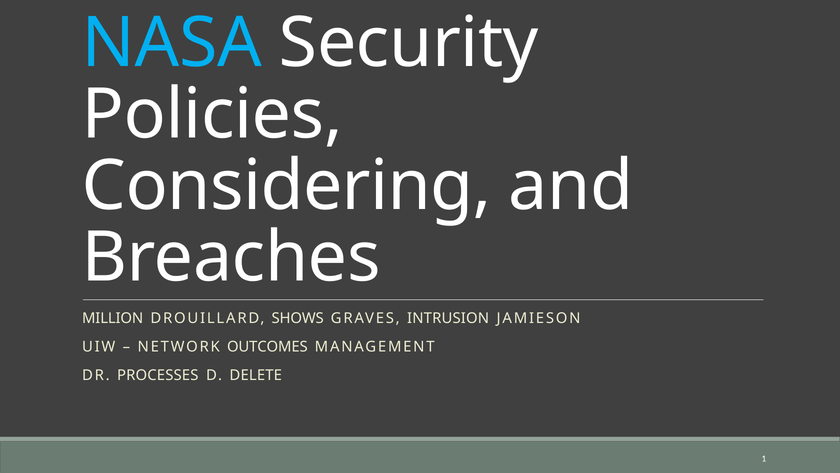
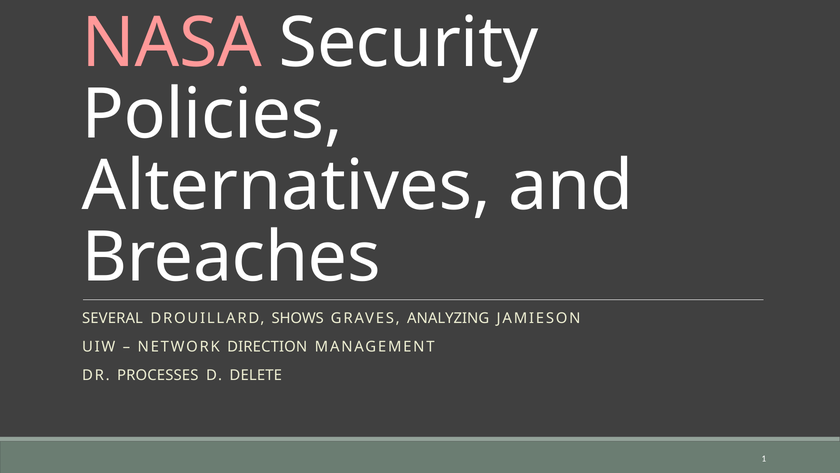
NASA colour: light blue -> pink
Considering: Considering -> Alternatives
MILLION: MILLION -> SEVERAL
INTRUSION: INTRUSION -> ANALYZING
OUTCOMES: OUTCOMES -> DIRECTION
